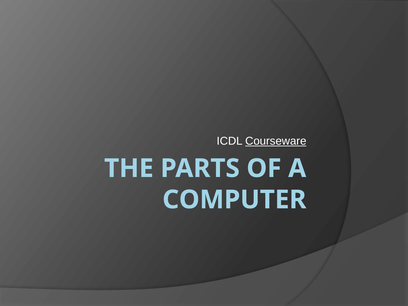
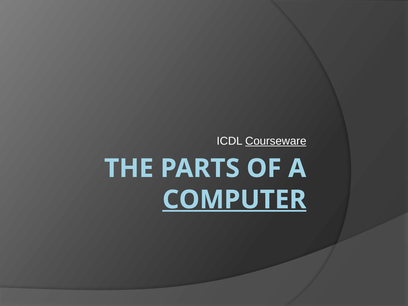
COMPUTER underline: none -> present
